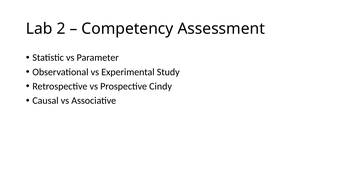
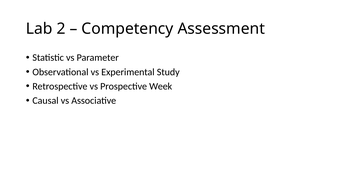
Cindy: Cindy -> Week
